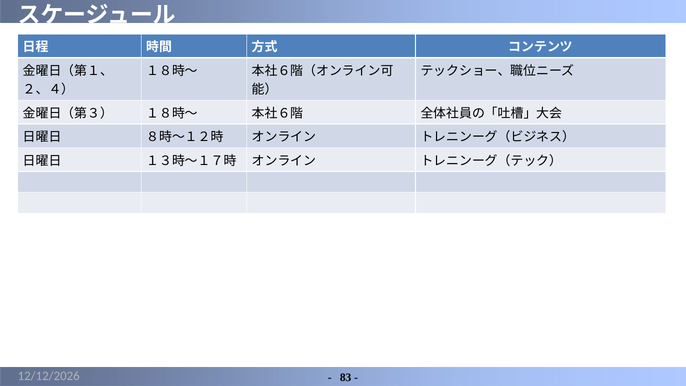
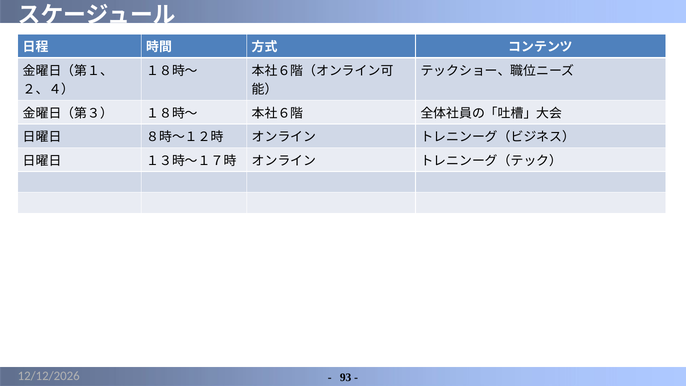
83: 83 -> 93
